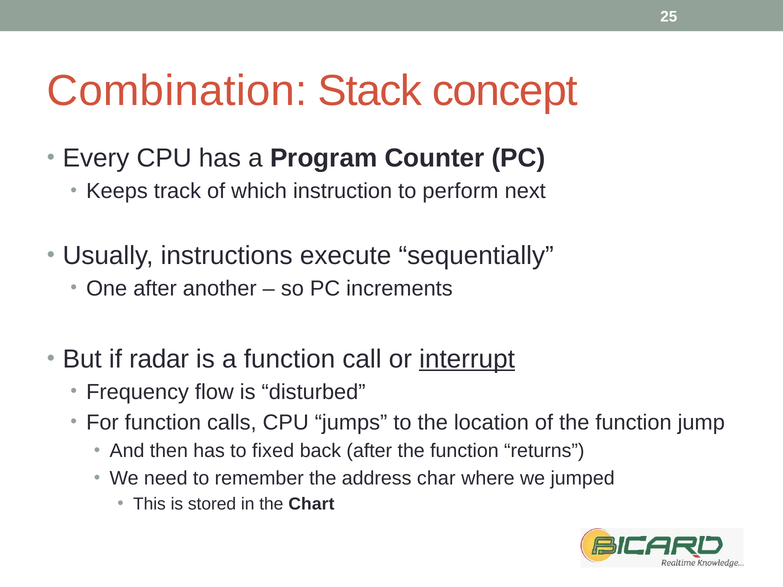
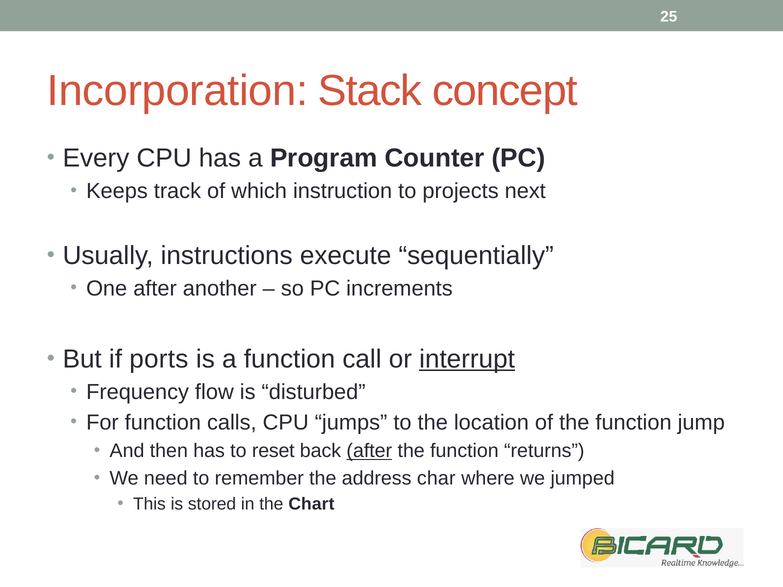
Combination: Combination -> Incorporation
perform: perform -> projects
radar: radar -> ports
fixed: fixed -> reset
after at (369, 451) underline: none -> present
